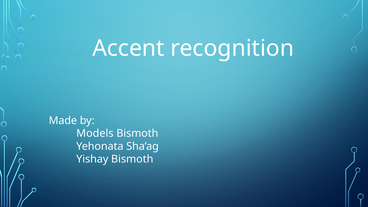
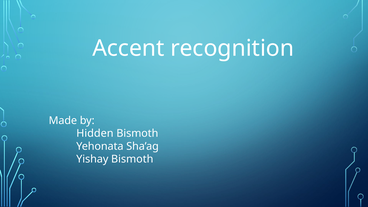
Models: Models -> Hidden
